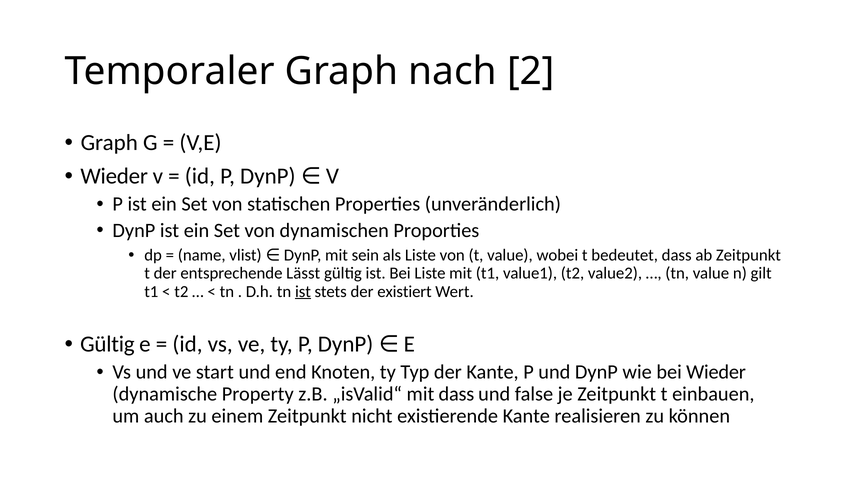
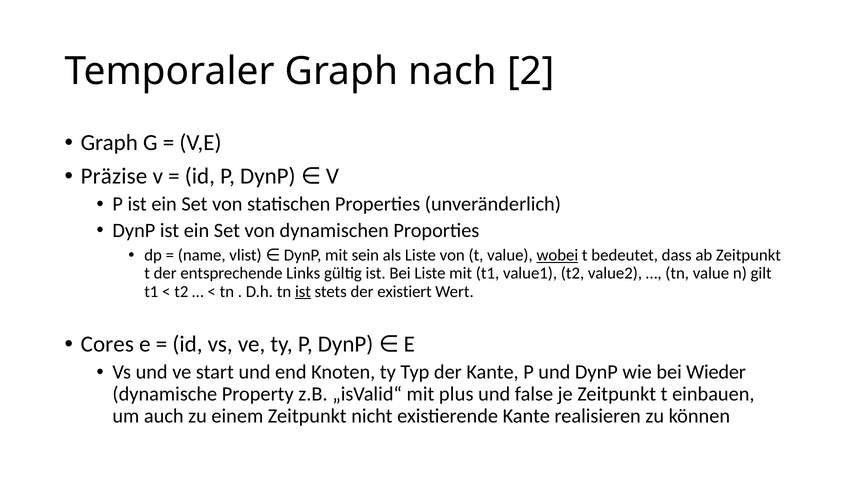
Wieder at (114, 176): Wieder -> Präzise
wobei underline: none -> present
Lässt: Lässt -> Links
Gültig at (107, 344): Gültig -> Cores
mit dass: dass -> plus
